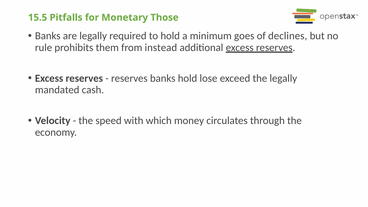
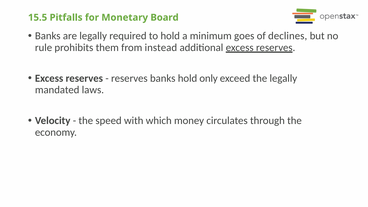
Those: Those -> Board
lose: lose -> only
cash: cash -> laws
